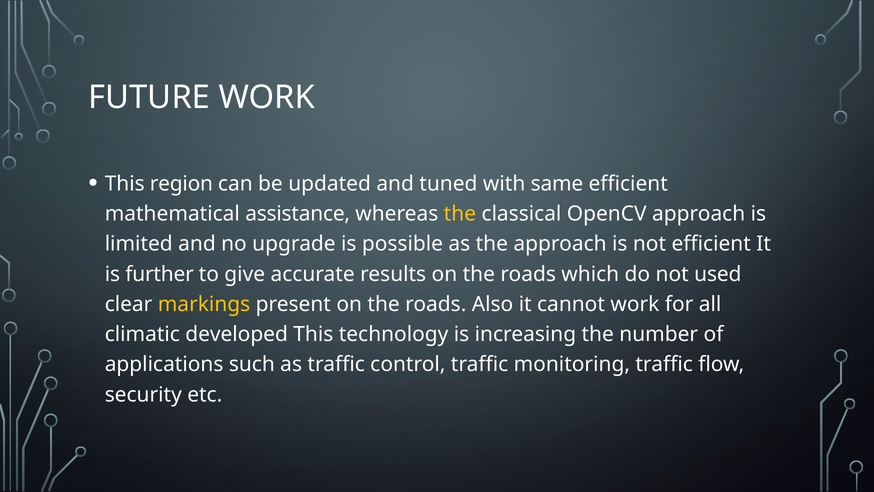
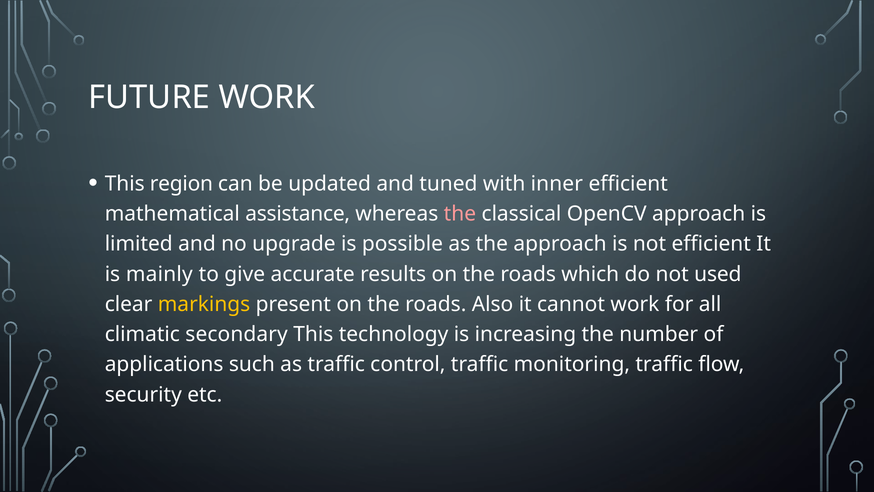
same: same -> inner
the at (460, 214) colour: yellow -> pink
further: further -> mainly
developed: developed -> secondary
